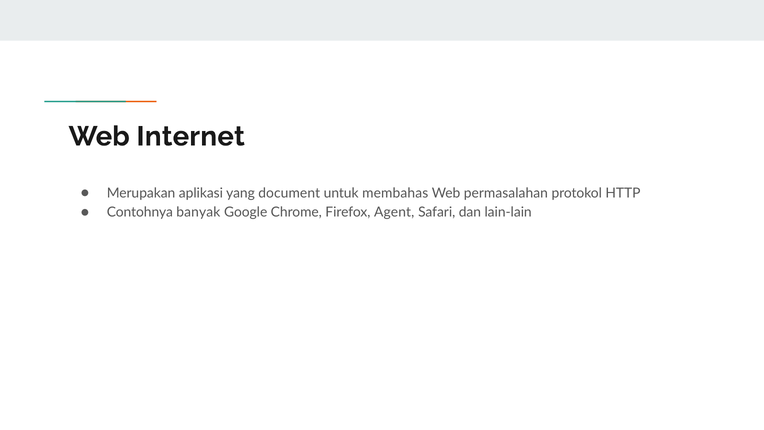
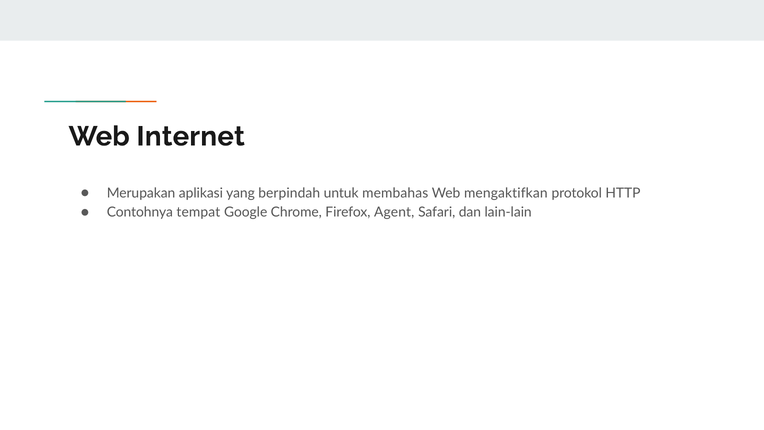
document: document -> berpindah
permasalahan: permasalahan -> mengaktifkan
banyak: banyak -> tempat
